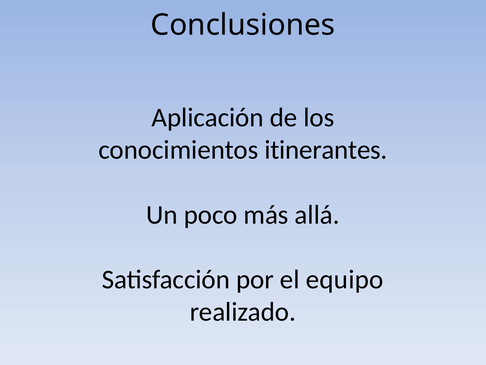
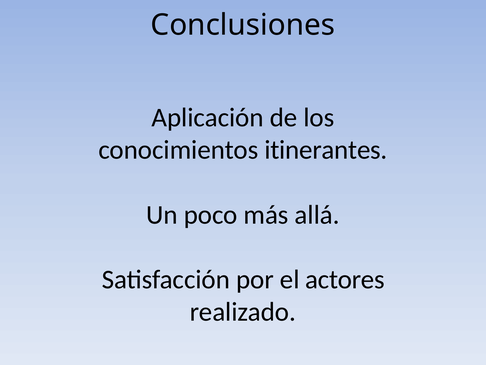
equipo: equipo -> actores
